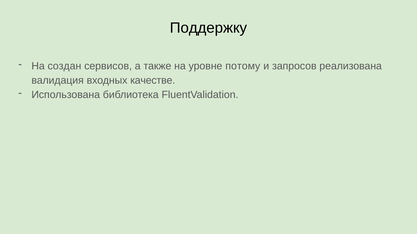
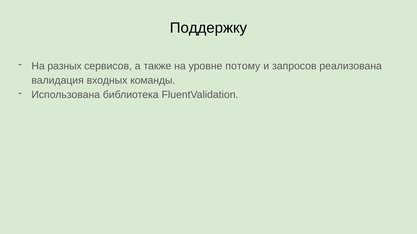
создан: создан -> разных
качестве: качестве -> команды
